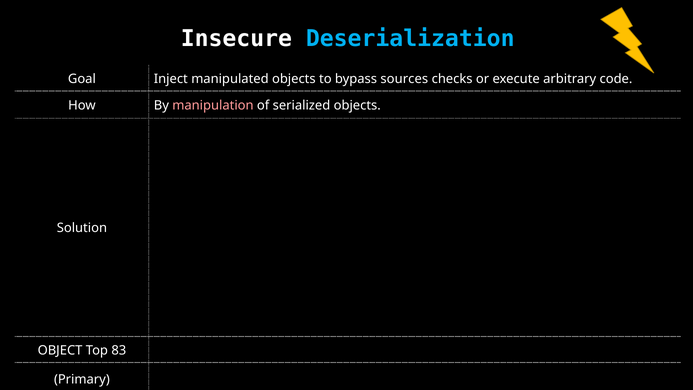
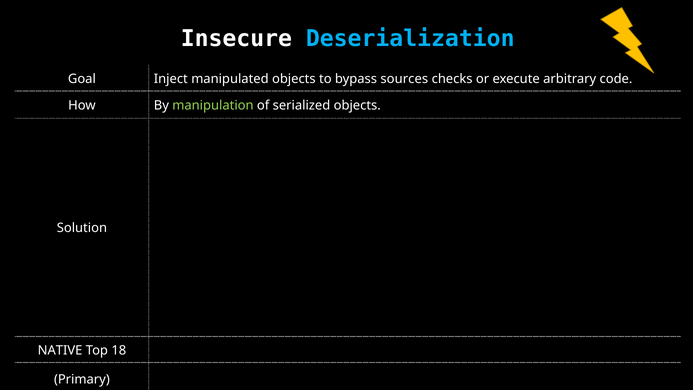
manipulation colour: pink -> light green
OBJECT: OBJECT -> NATIVE
83: 83 -> 18
